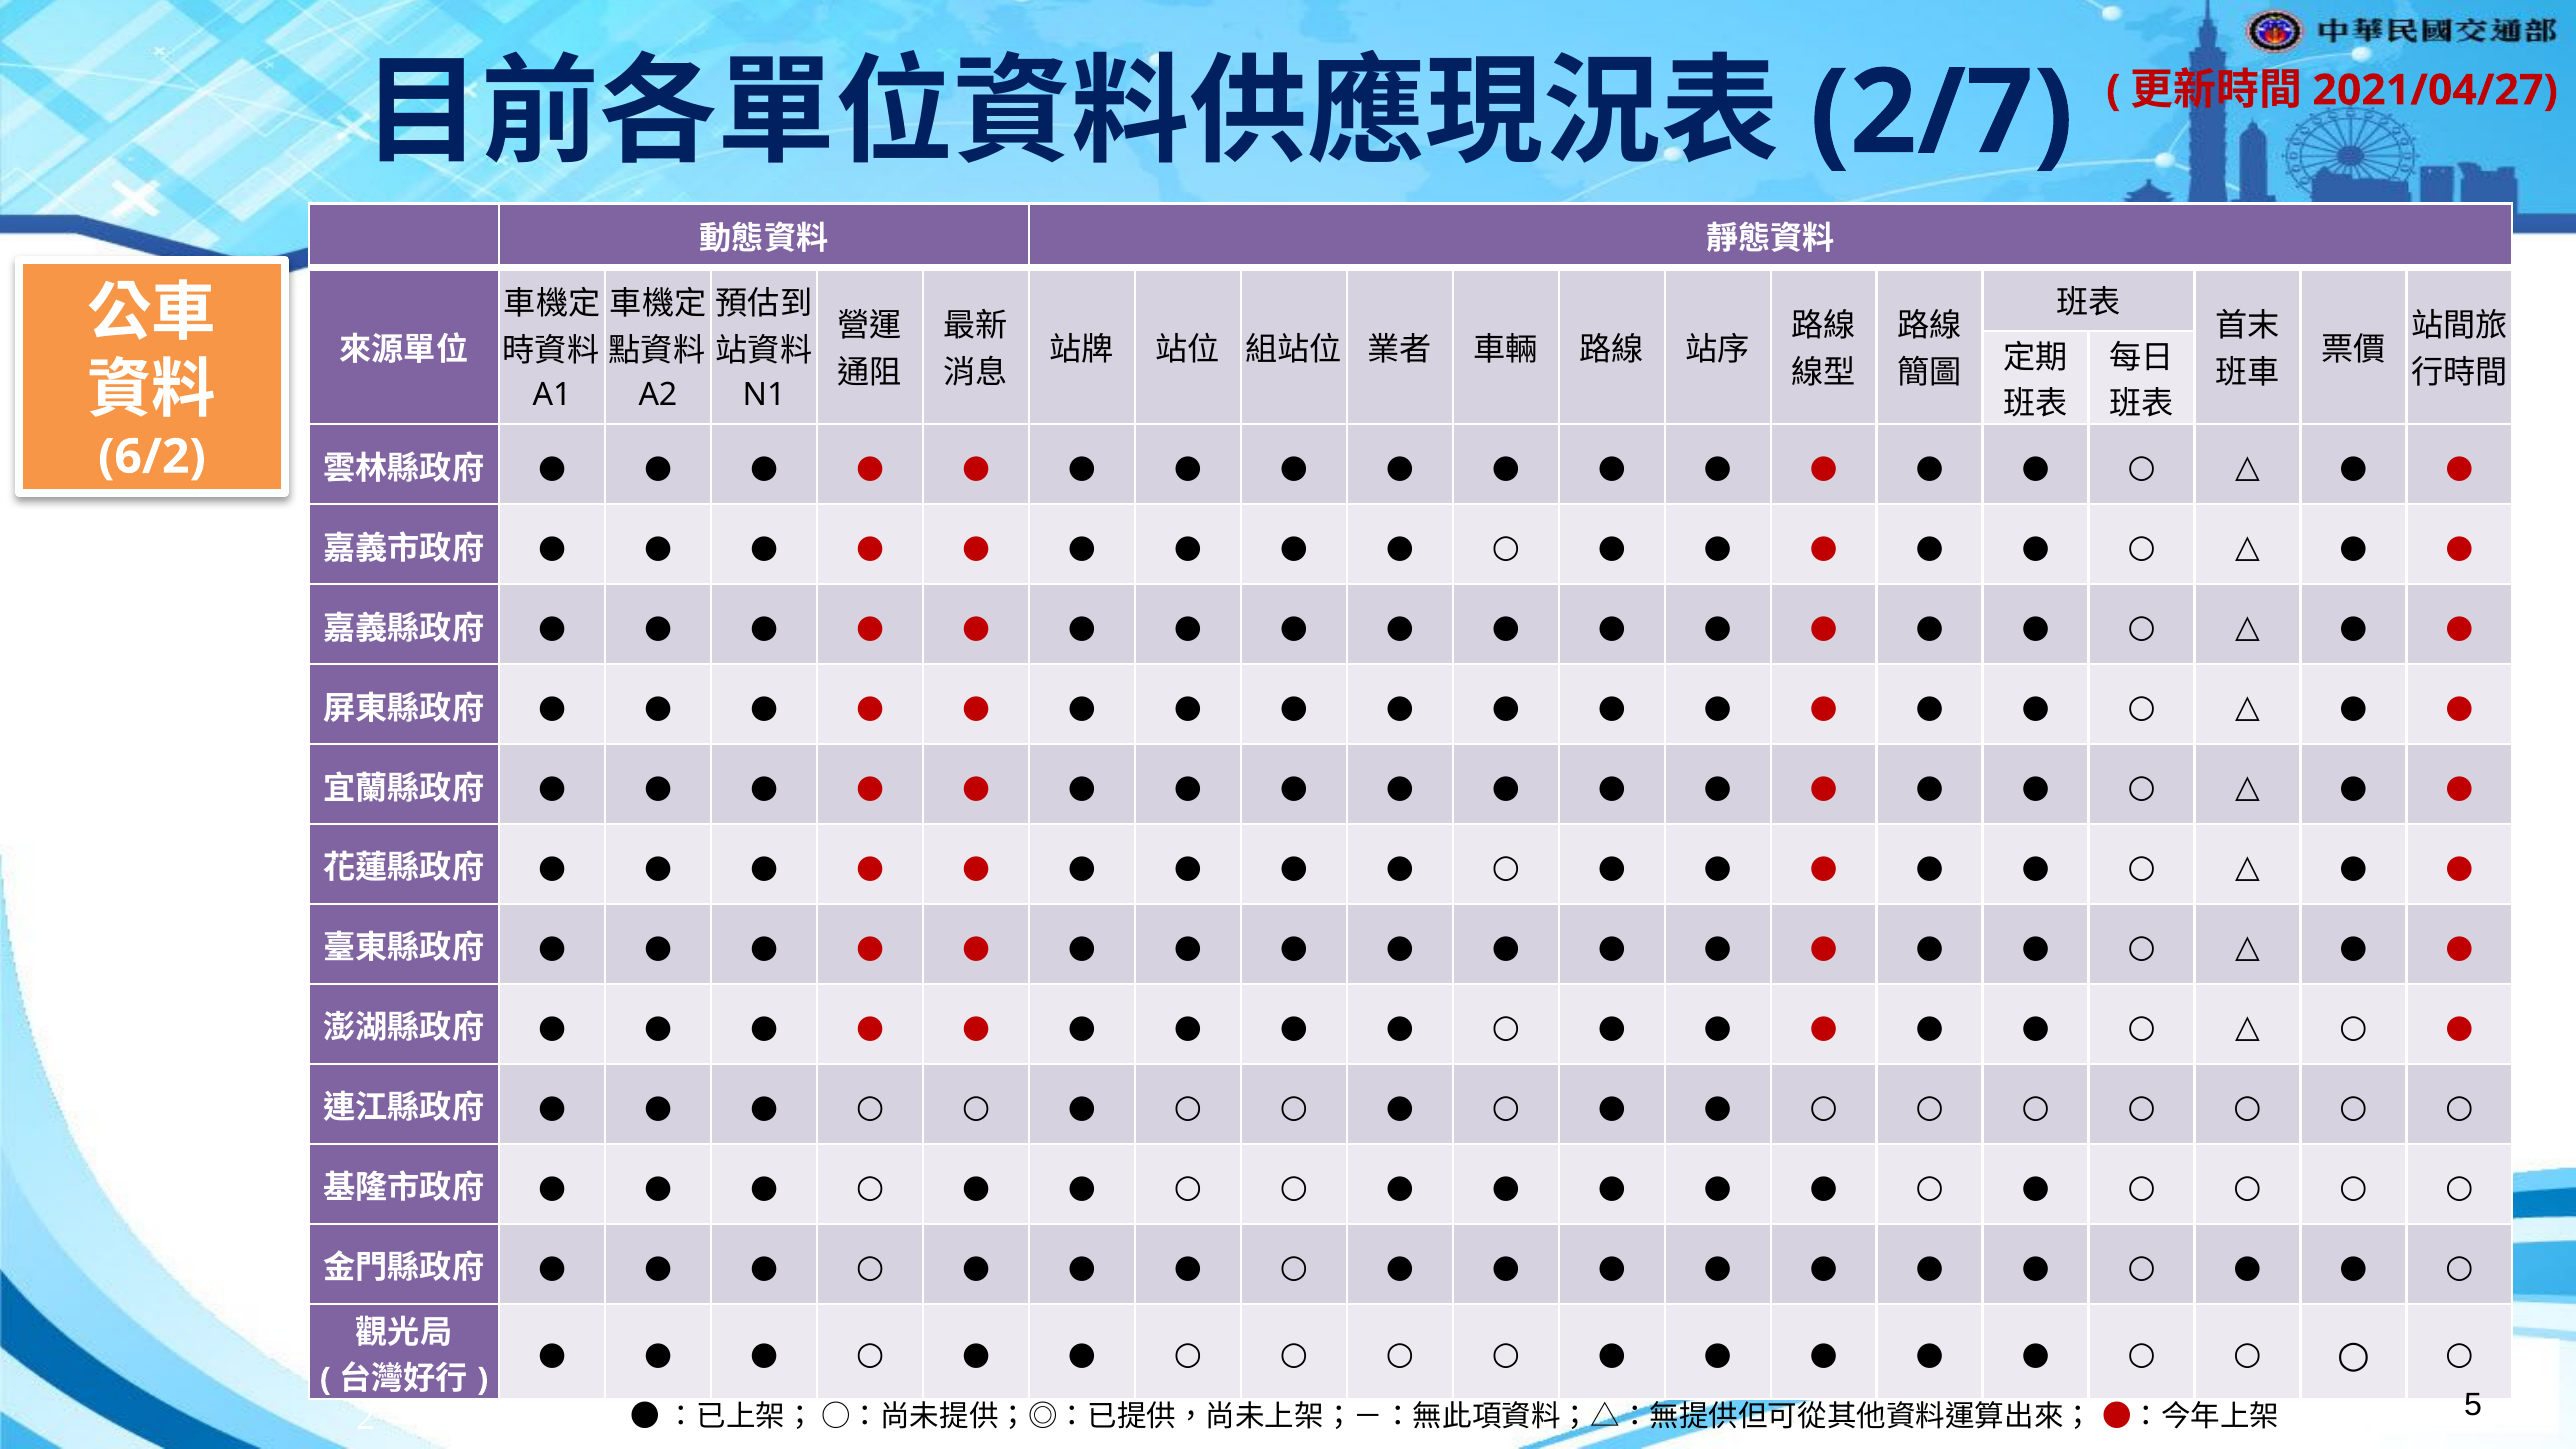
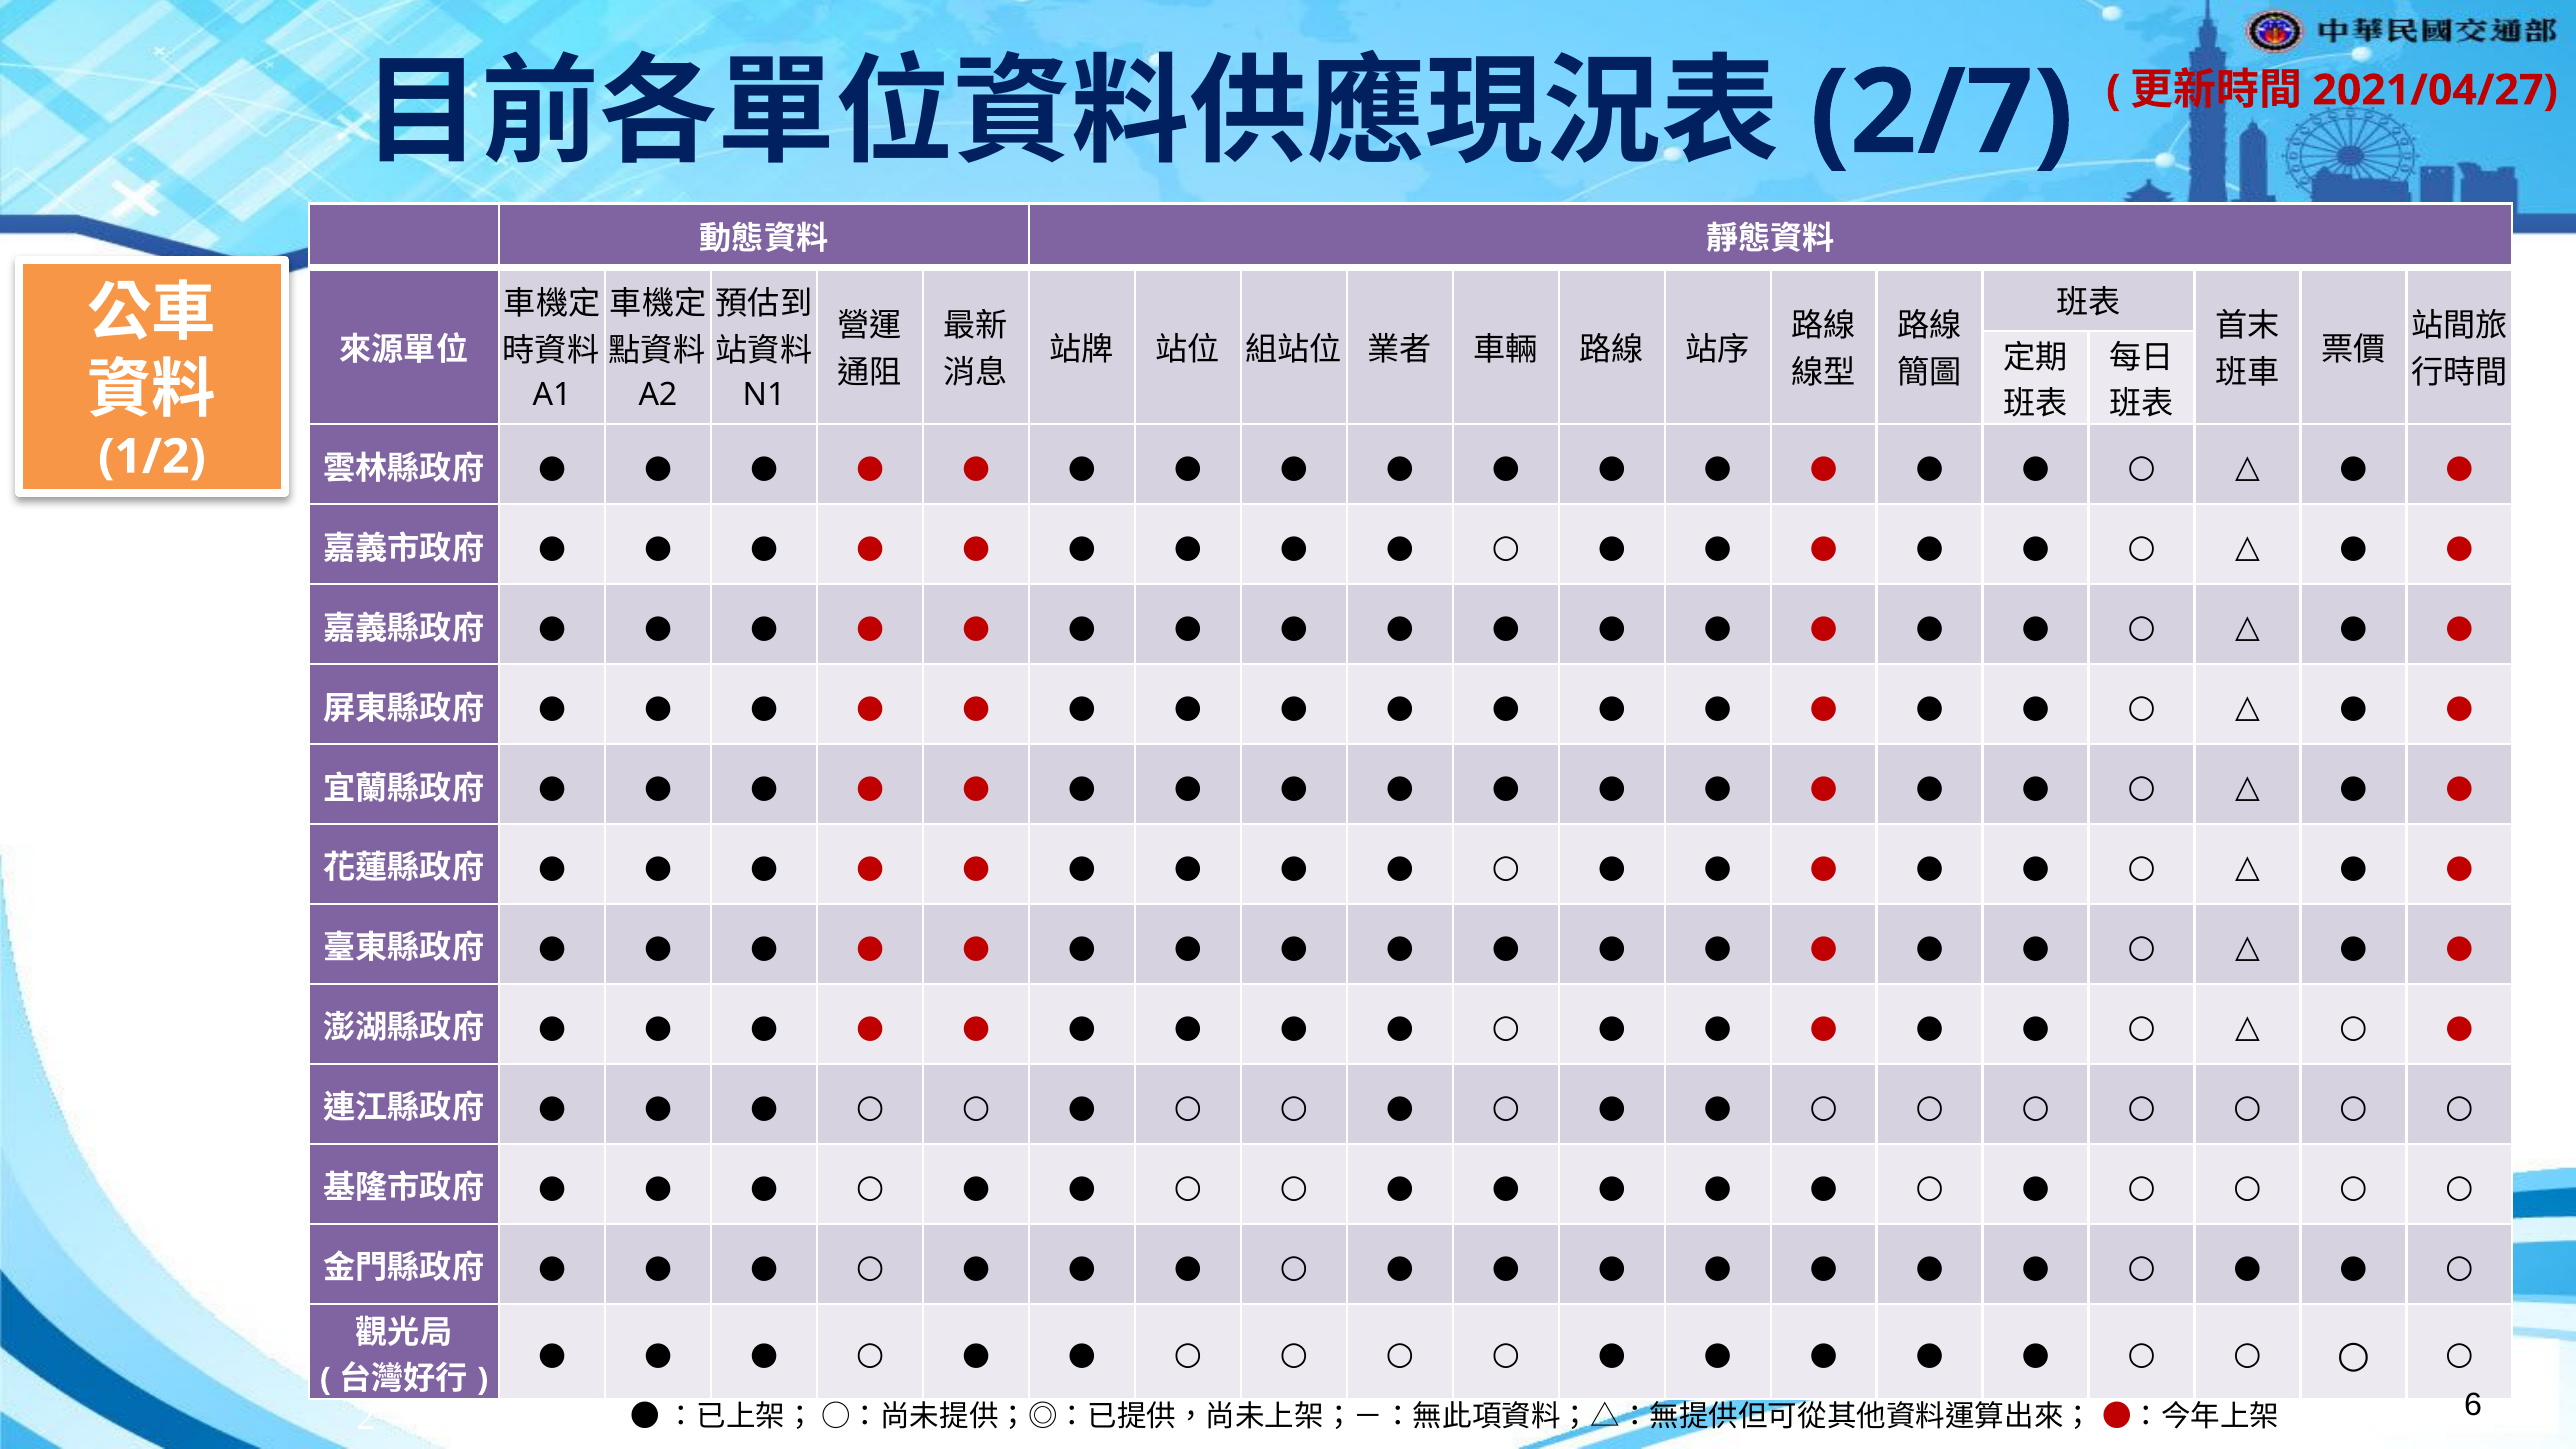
6/2: 6/2 -> 1/2
5: 5 -> 6
